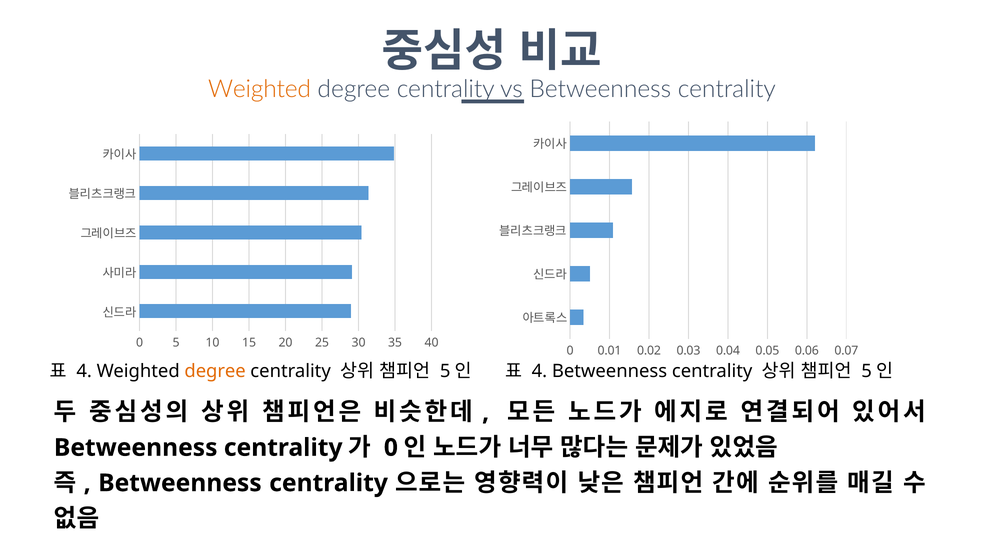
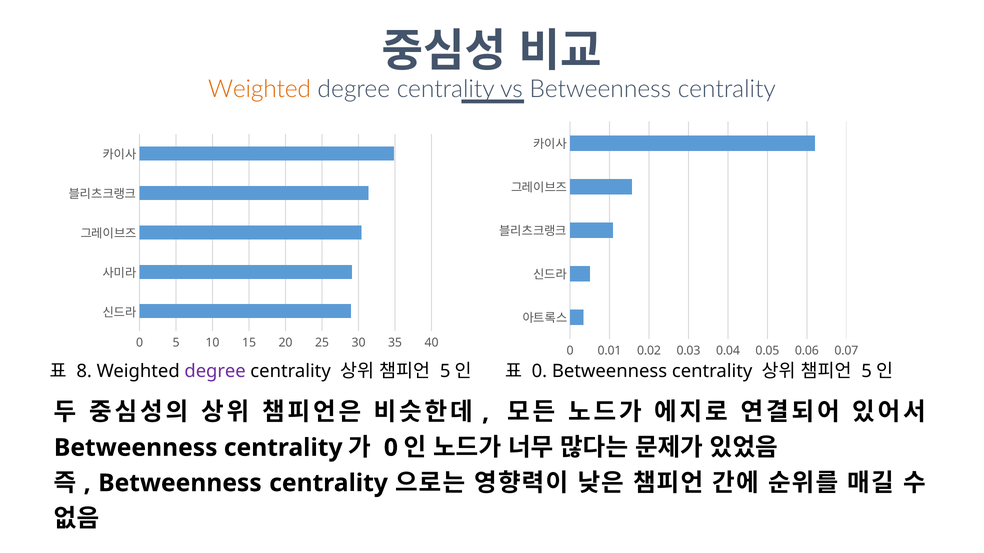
4 at (84, 372): 4 -> 8
degree at (215, 372) colour: orange -> purple
4 at (539, 372): 4 -> 0
